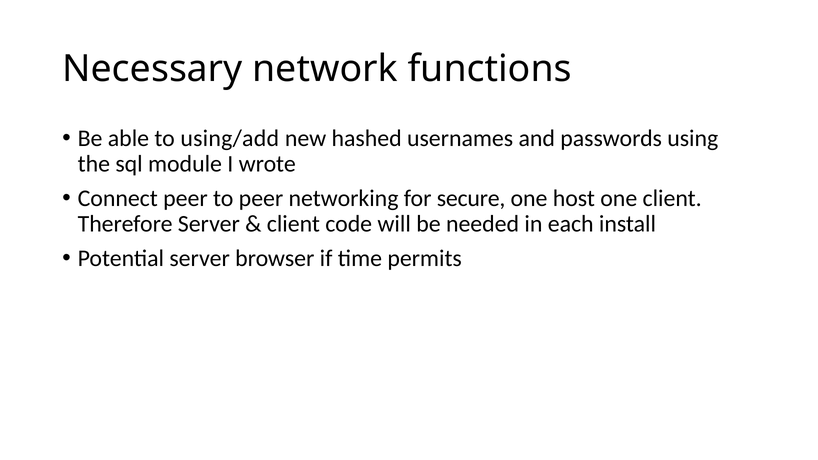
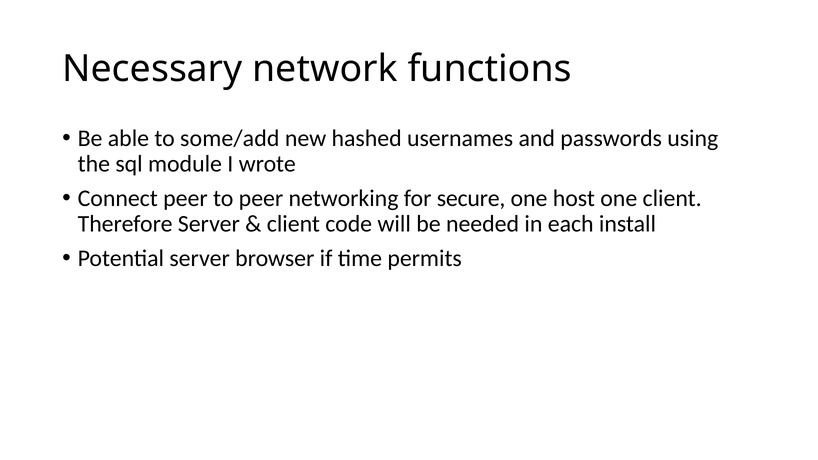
using/add: using/add -> some/add
